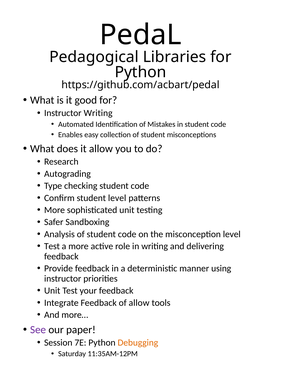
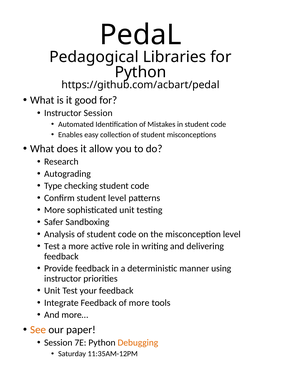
Instructor Writing: Writing -> Session
of allow: allow -> more
See colour: purple -> orange
